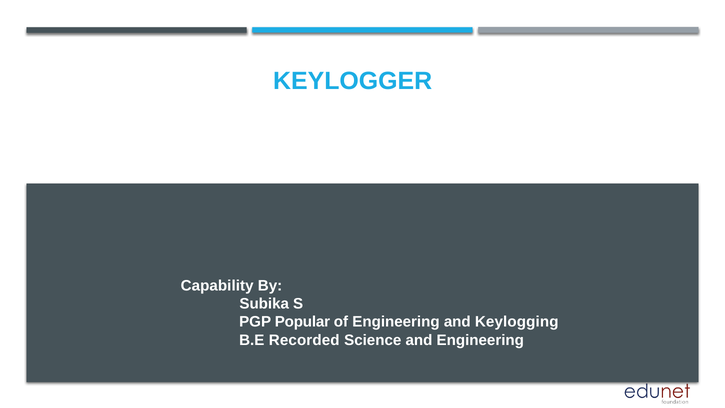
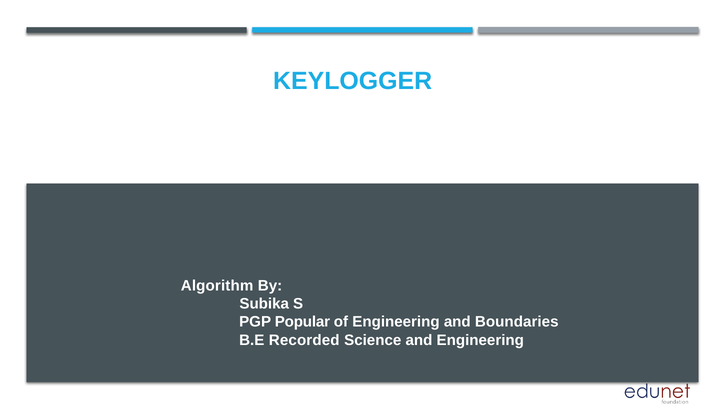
Capability: Capability -> Algorithm
Keylogging: Keylogging -> Boundaries
